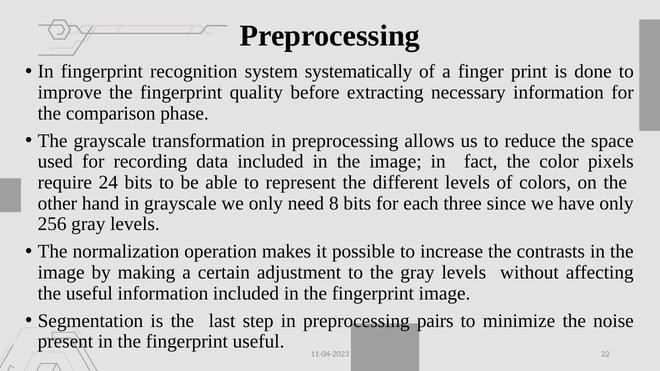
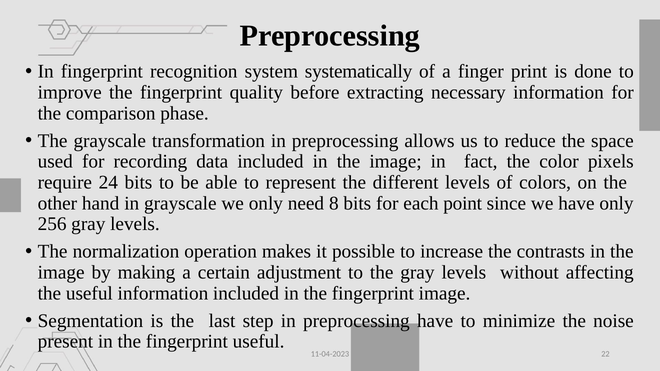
three: three -> point
preprocessing pairs: pairs -> have
